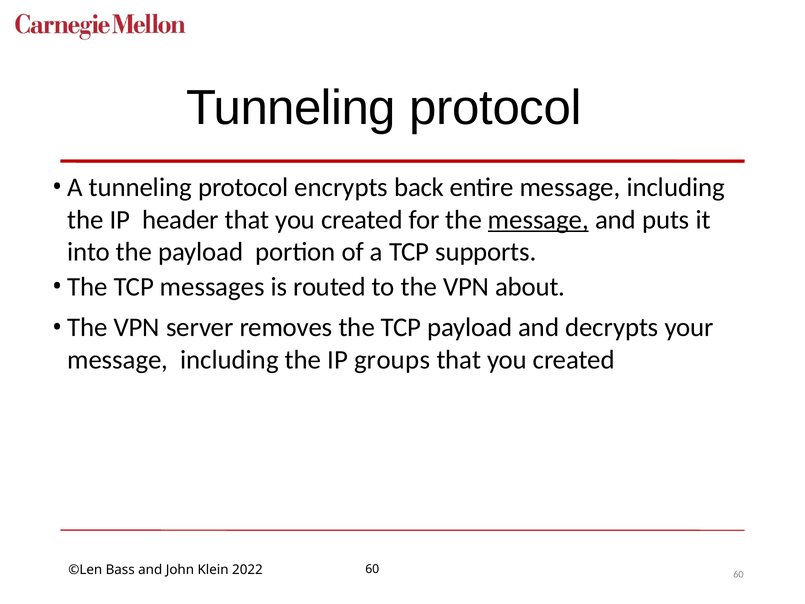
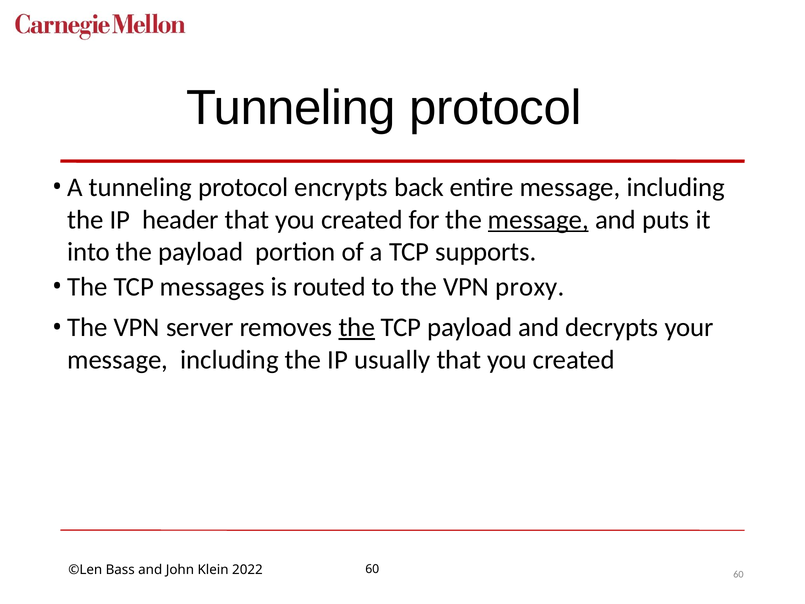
about: about -> proxy
the at (357, 327) underline: none -> present
groups: groups -> usually
